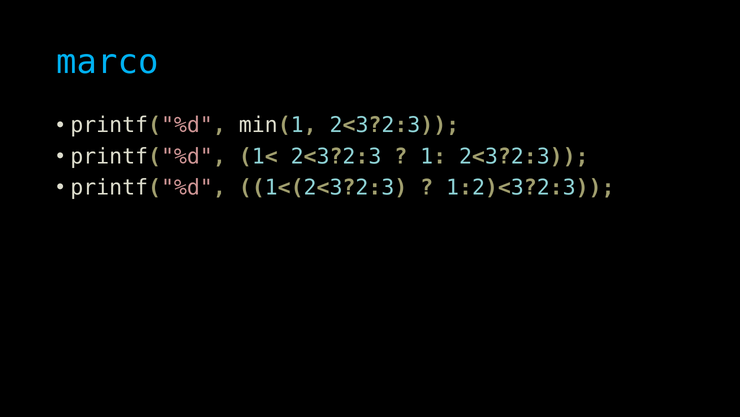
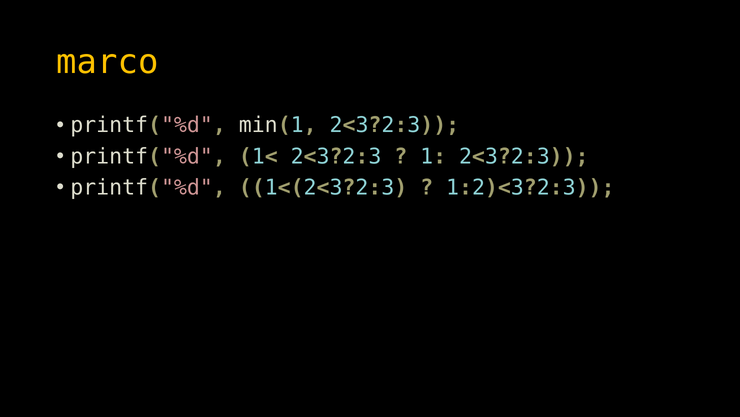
marco colour: light blue -> yellow
